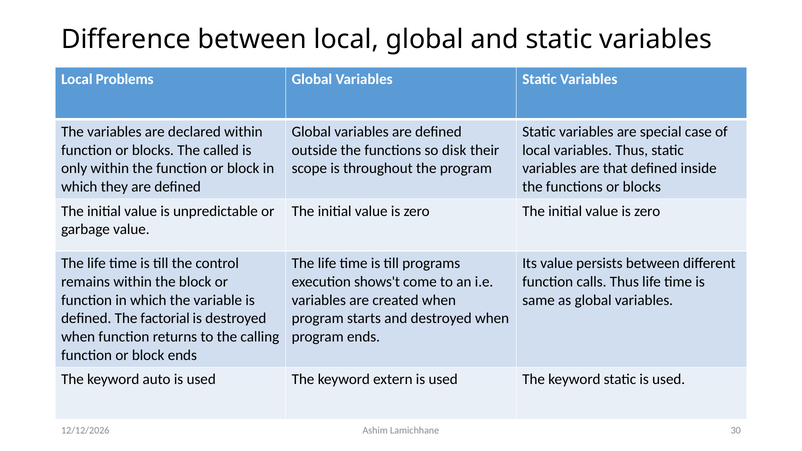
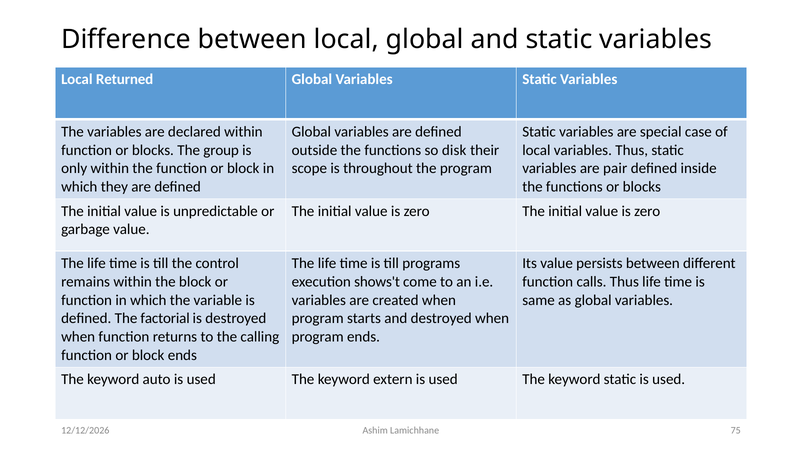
Problems: Problems -> Returned
called: called -> group
that: that -> pair
30: 30 -> 75
